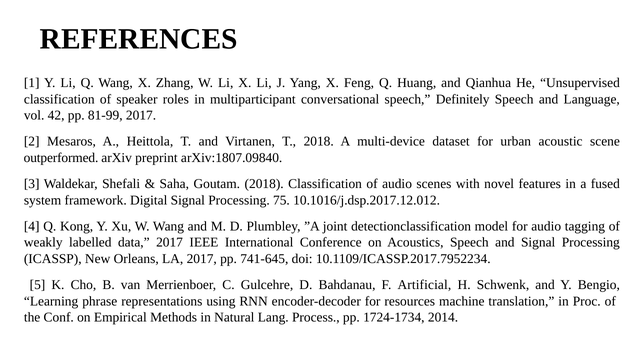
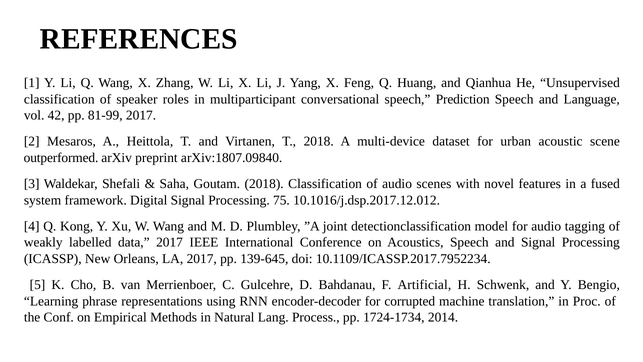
Definitely: Definitely -> Prediction
741-645: 741-645 -> 139-645
resources: resources -> corrupted
